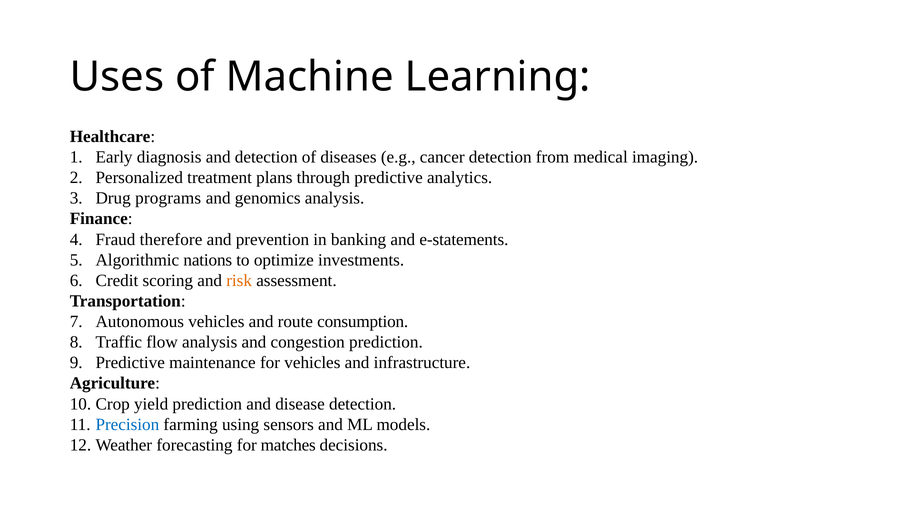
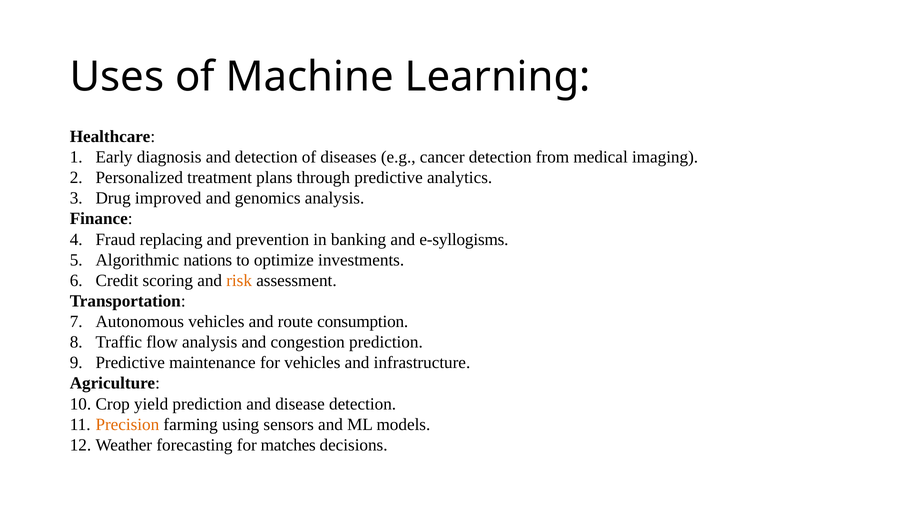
programs: programs -> improved
therefore: therefore -> replacing
e-statements: e-statements -> e-syllogisms
Precision colour: blue -> orange
